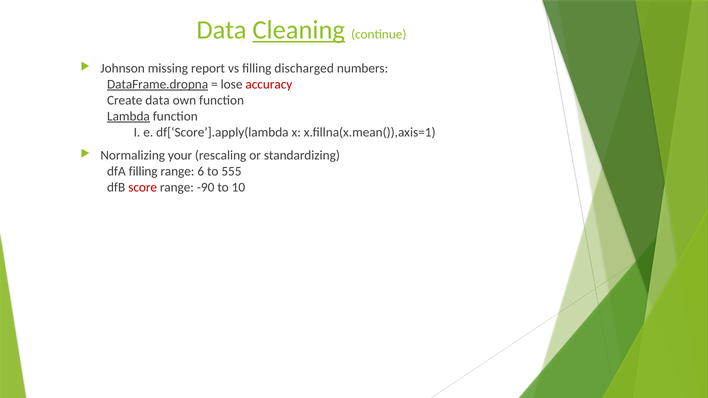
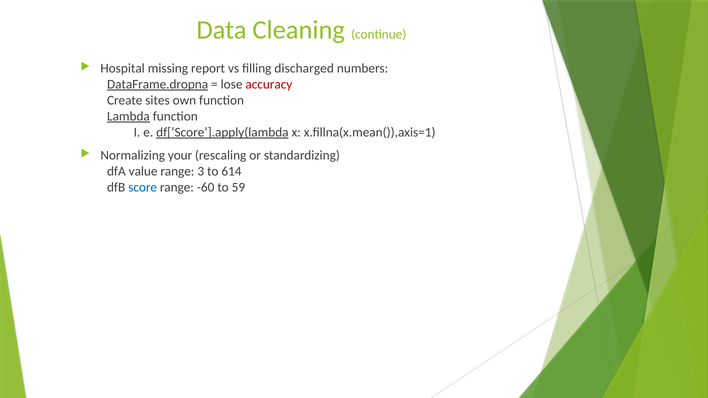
Cleaning underline: present -> none
Johnson: Johnson -> Hospital
Create data: data -> sites
df[‘Score’].apply(lambda underline: none -> present
dfA filling: filling -> value
6: 6 -> 3
555: 555 -> 614
score colour: red -> blue
-90: -90 -> -60
10: 10 -> 59
